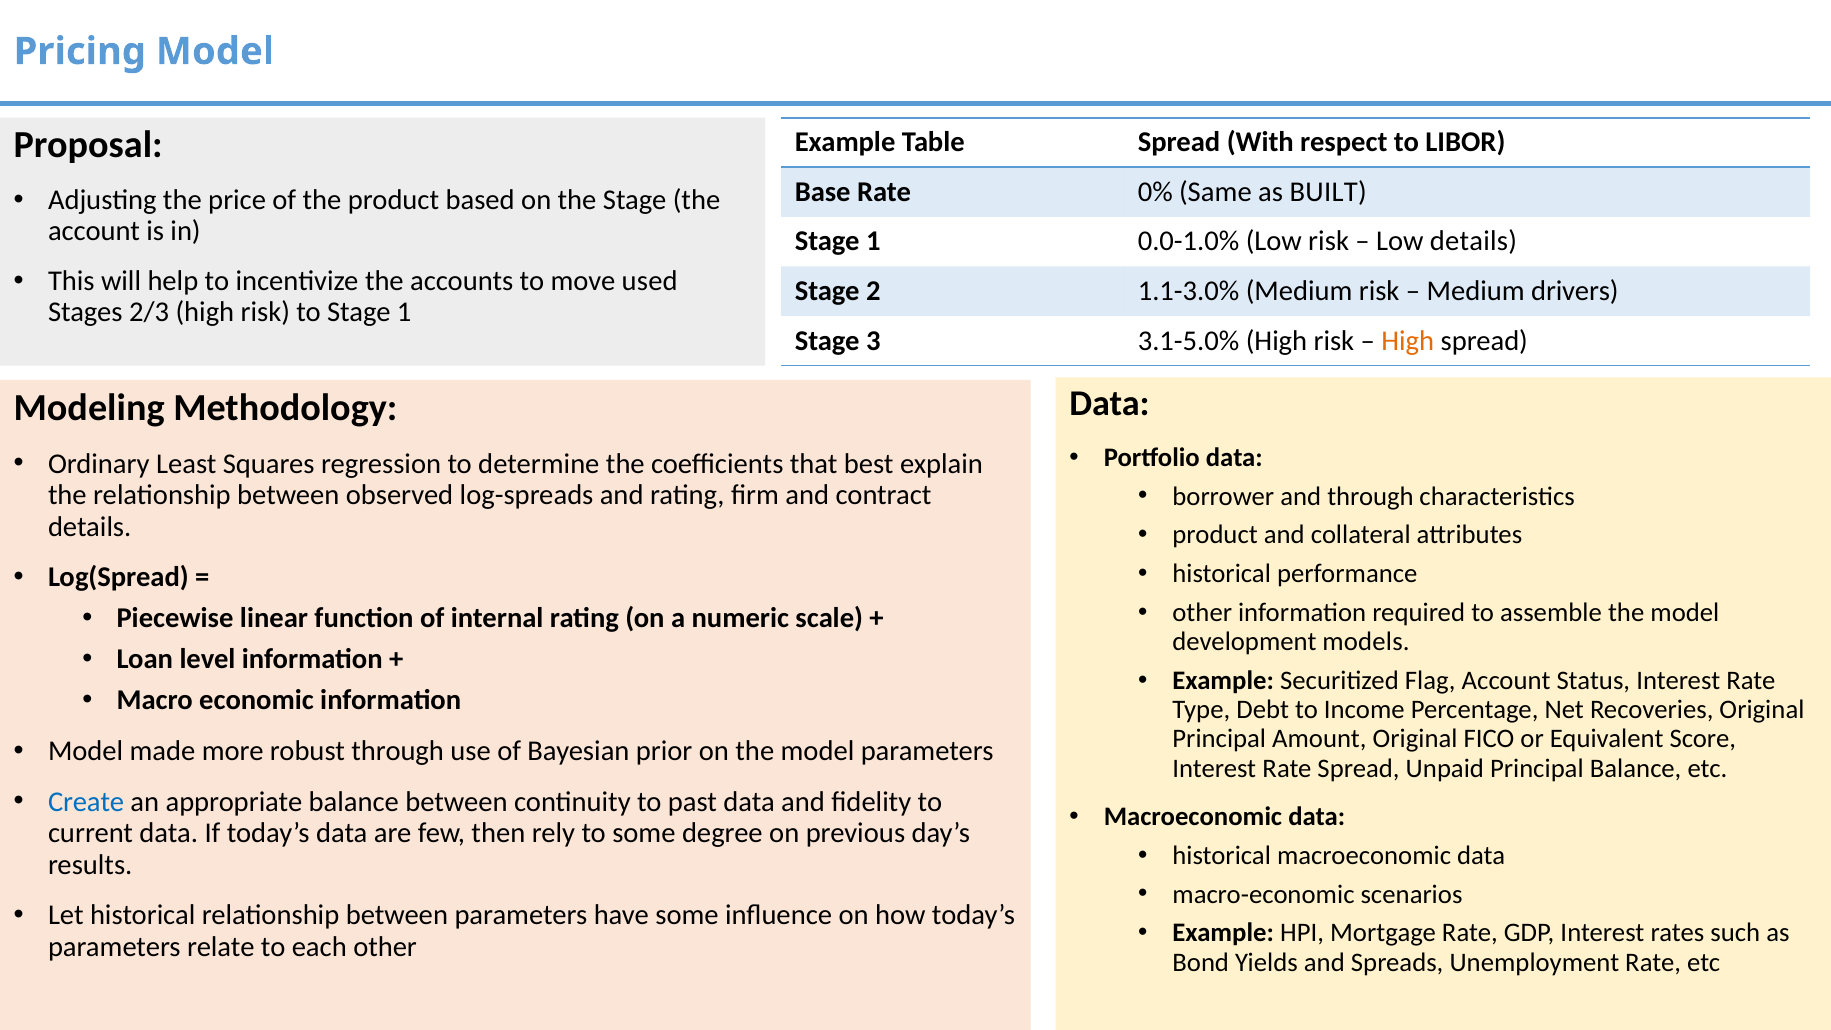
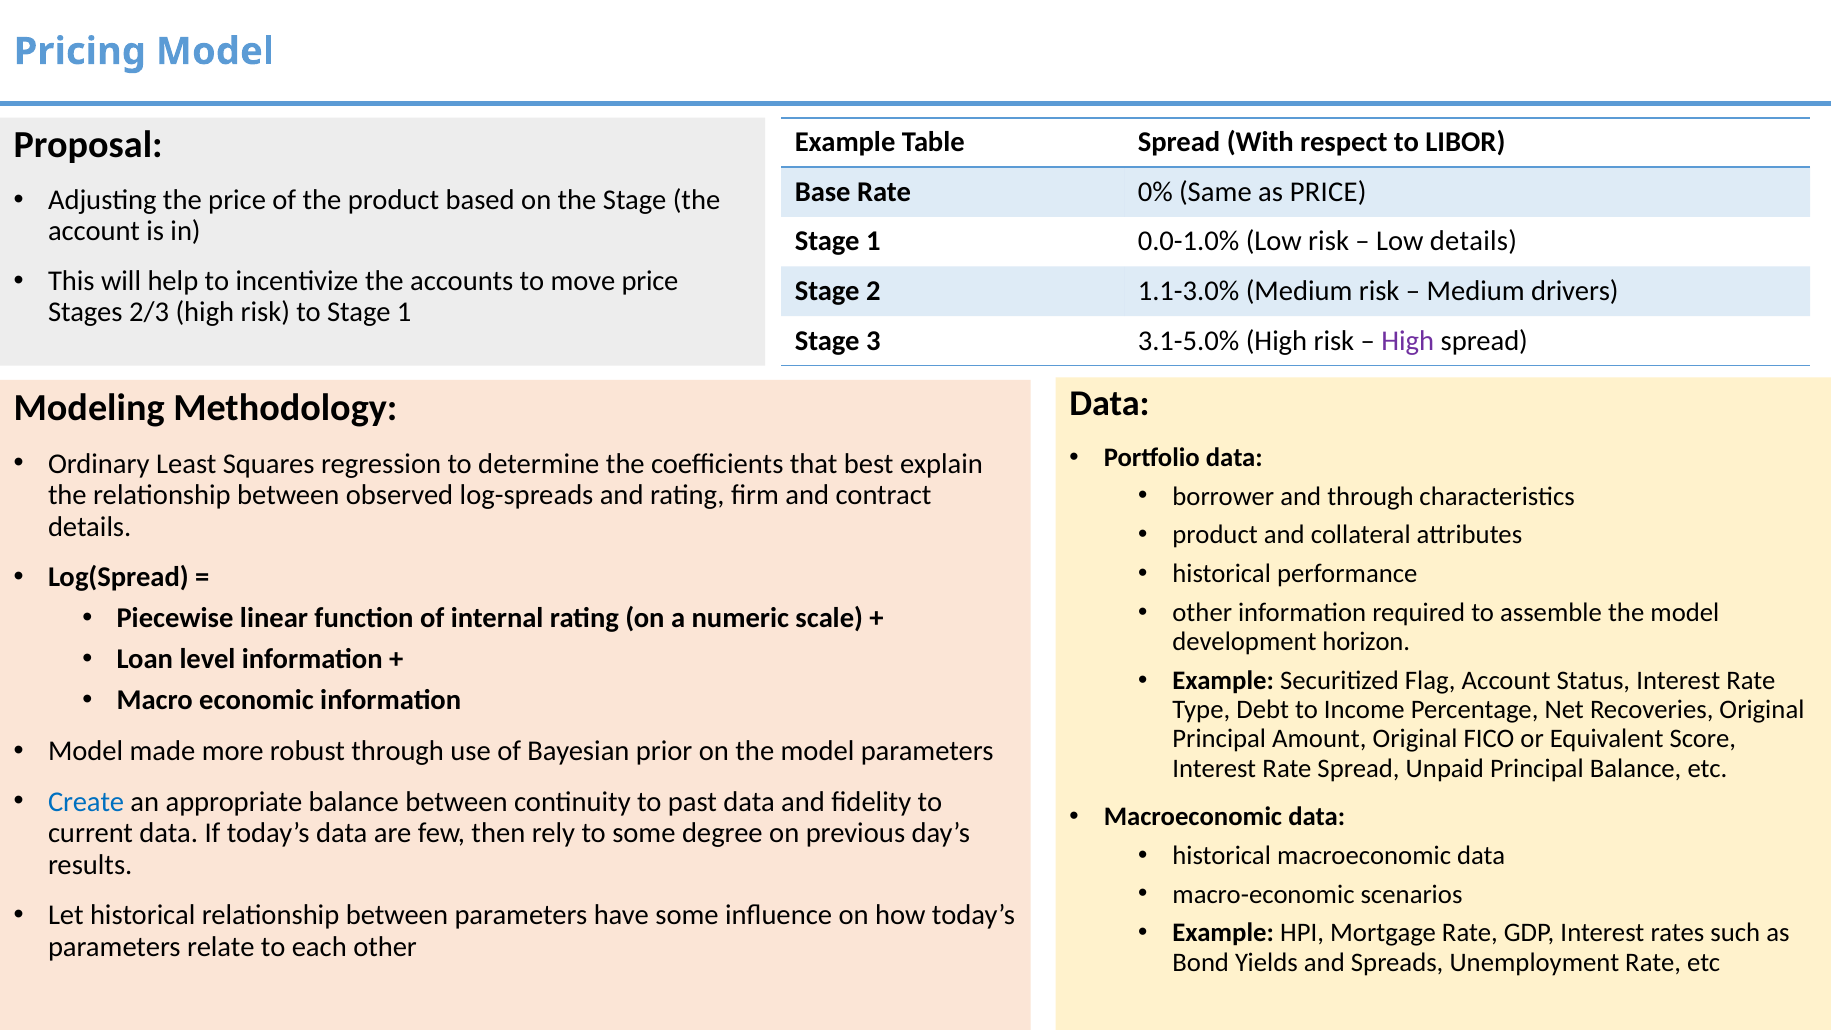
as BUILT: BUILT -> PRICE
move used: used -> price
High at (1408, 341) colour: orange -> purple
models: models -> horizon
